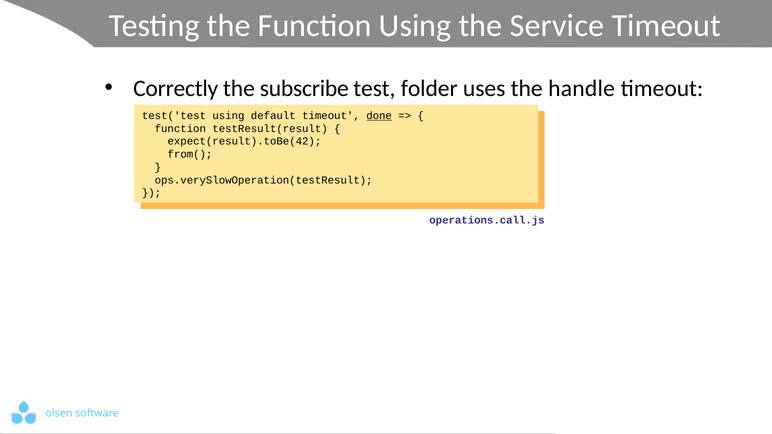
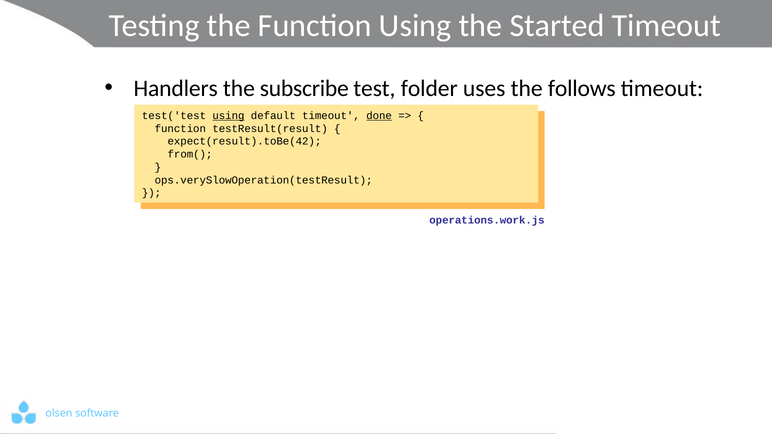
Service: Service -> Started
Correctly: Correctly -> Handlers
handle: handle -> follows
using at (228, 116) underline: none -> present
operations.call.js: operations.call.js -> operations.work.js
